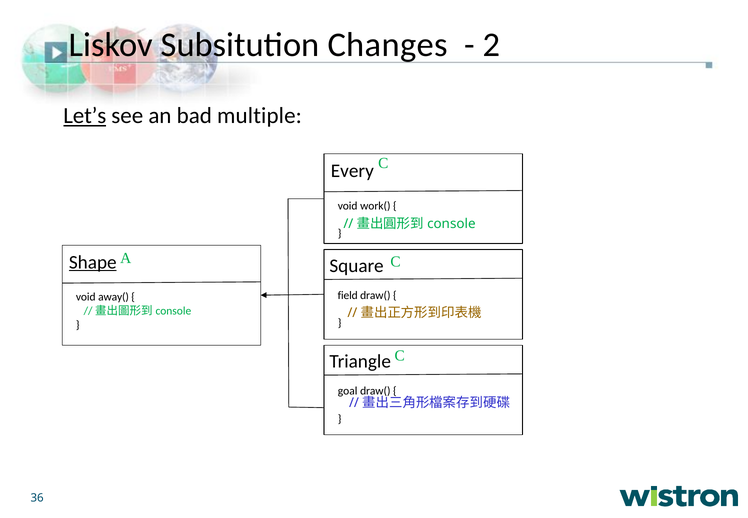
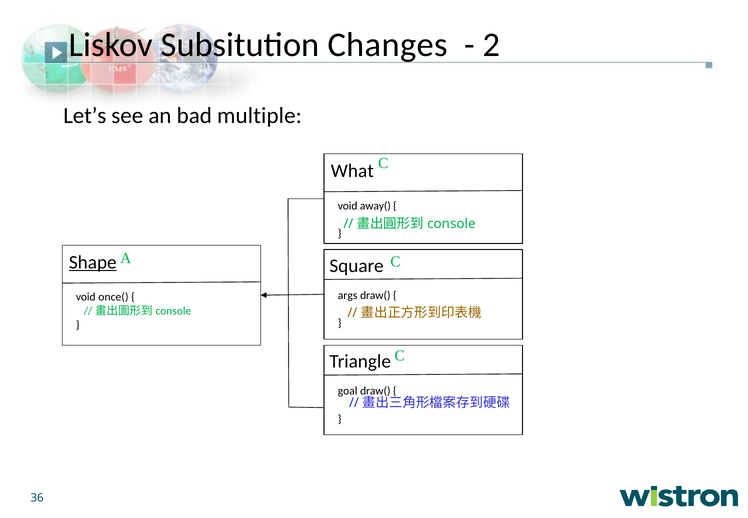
Let’s underline: present -> none
Every: Every -> What
work(: work( -> away(
field: field -> args
away(: away( -> once(
